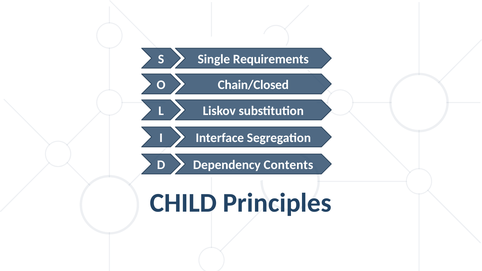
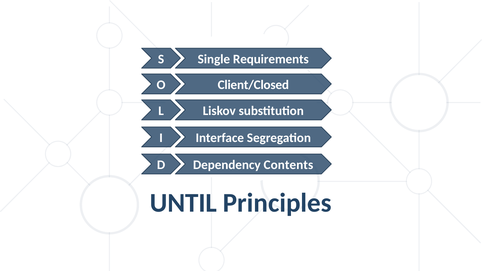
Chain/Closed: Chain/Closed -> Client/Closed
CHILD: CHILD -> UNTIL
